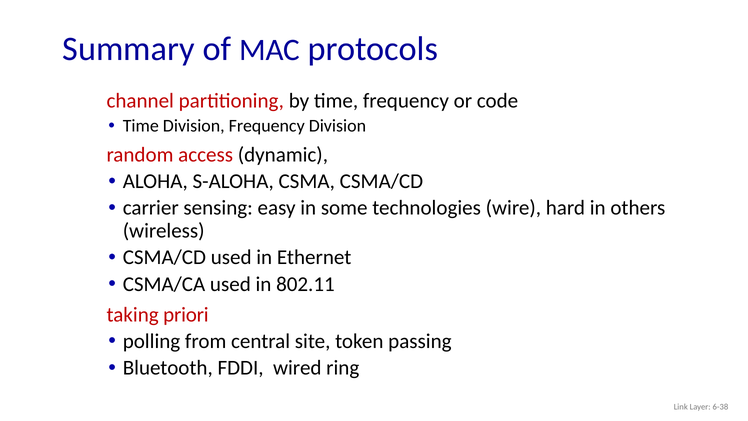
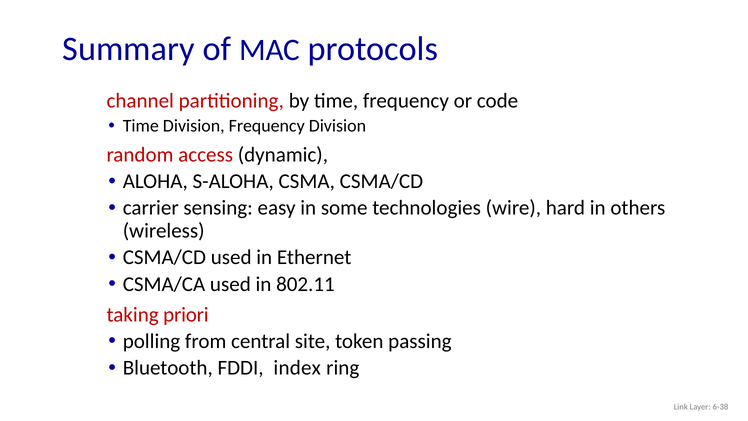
wired: wired -> index
